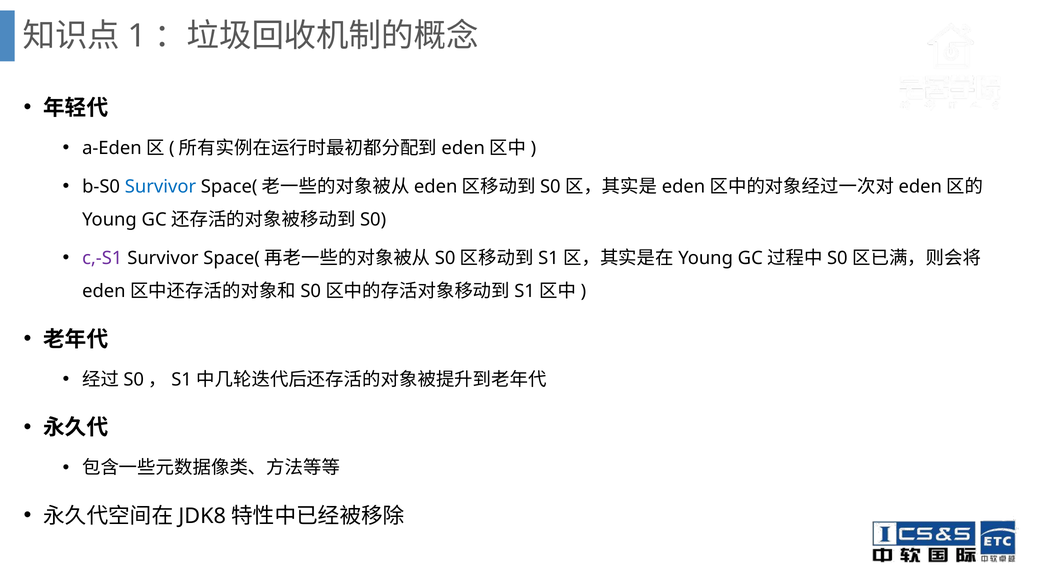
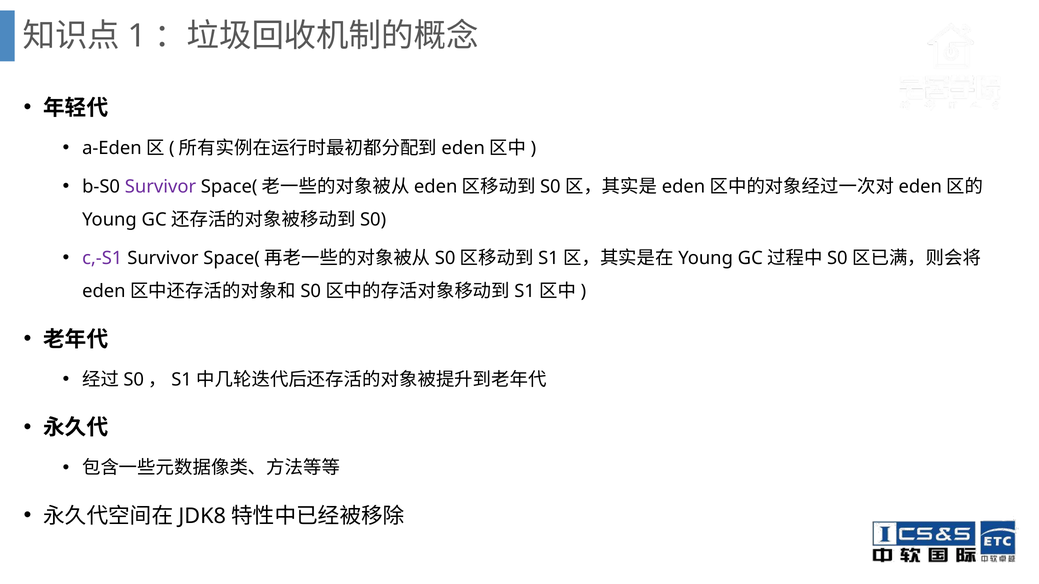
Survivor at (160, 187) colour: blue -> purple
